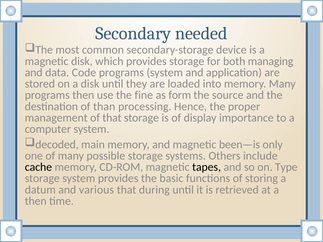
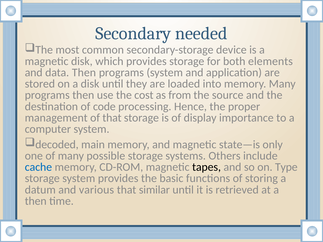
managing: managing -> elements
data Code: Code -> Then
fine: fine -> cost
form: form -> from
than: than -> code
been—is: been—is -> state—is
cache colour: black -> blue
during: during -> similar
